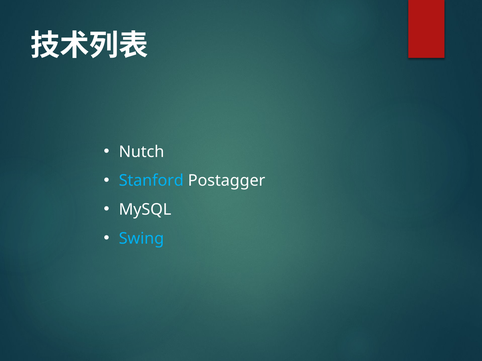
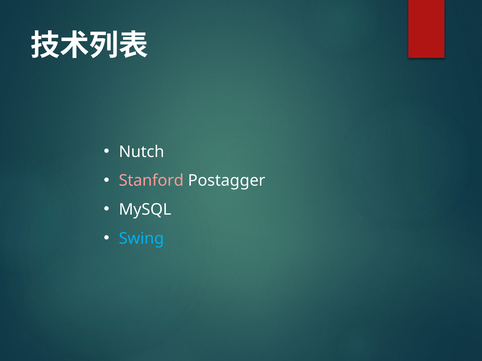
Stanford colour: light blue -> pink
